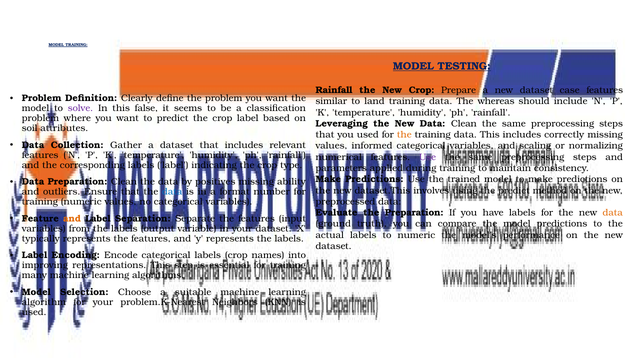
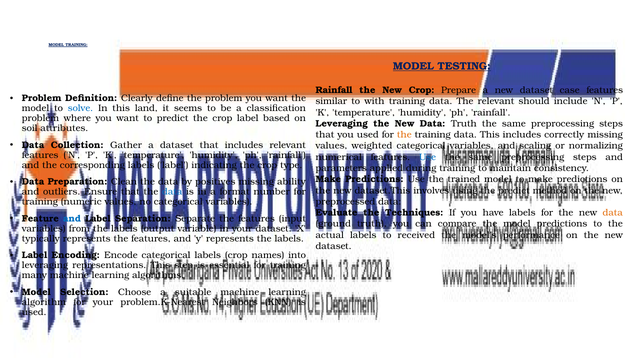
land: land -> with
The whereas: whereas -> relevant
solve colour: purple -> blue
false: false -> land
Data Clean: Clean -> Truth
informed: informed -> weighted
Use at (428, 157) colour: purple -> blue
the Preparation: Preparation -> Techniques
and at (72, 219) colour: orange -> blue
to numeric: numeric -> received
improving at (45, 266): improving -> leveraging
